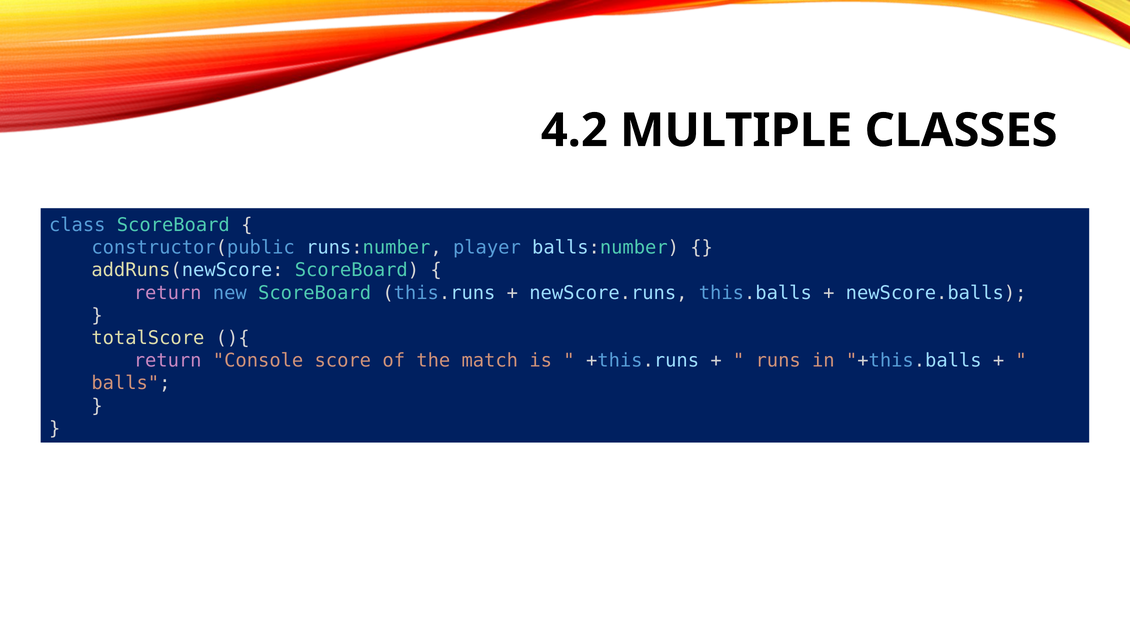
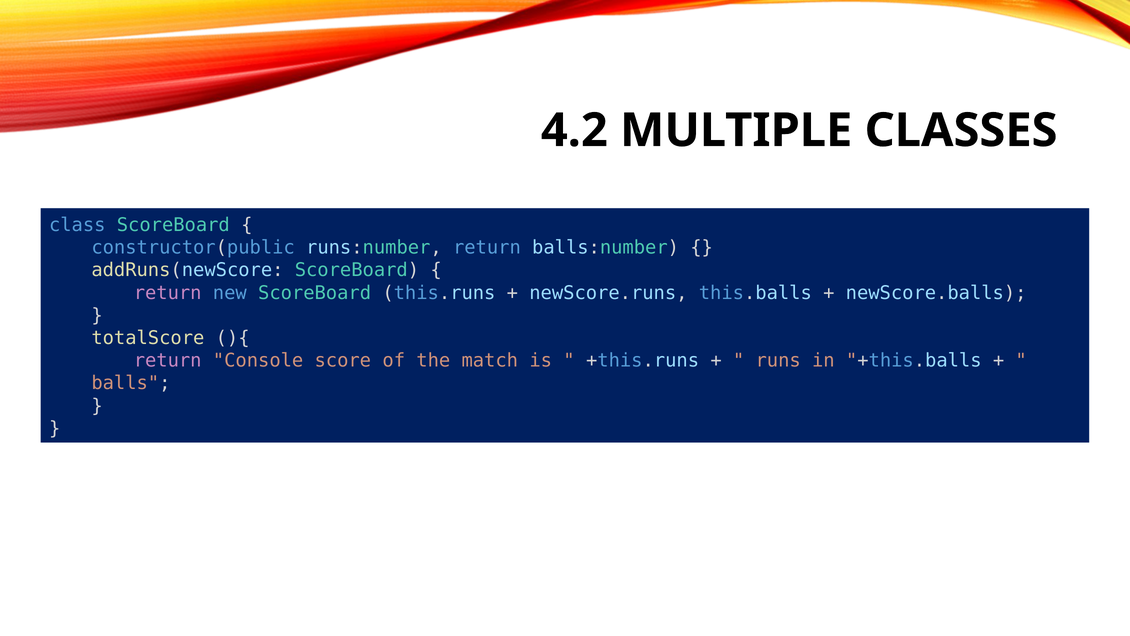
runs:number player: player -> return
